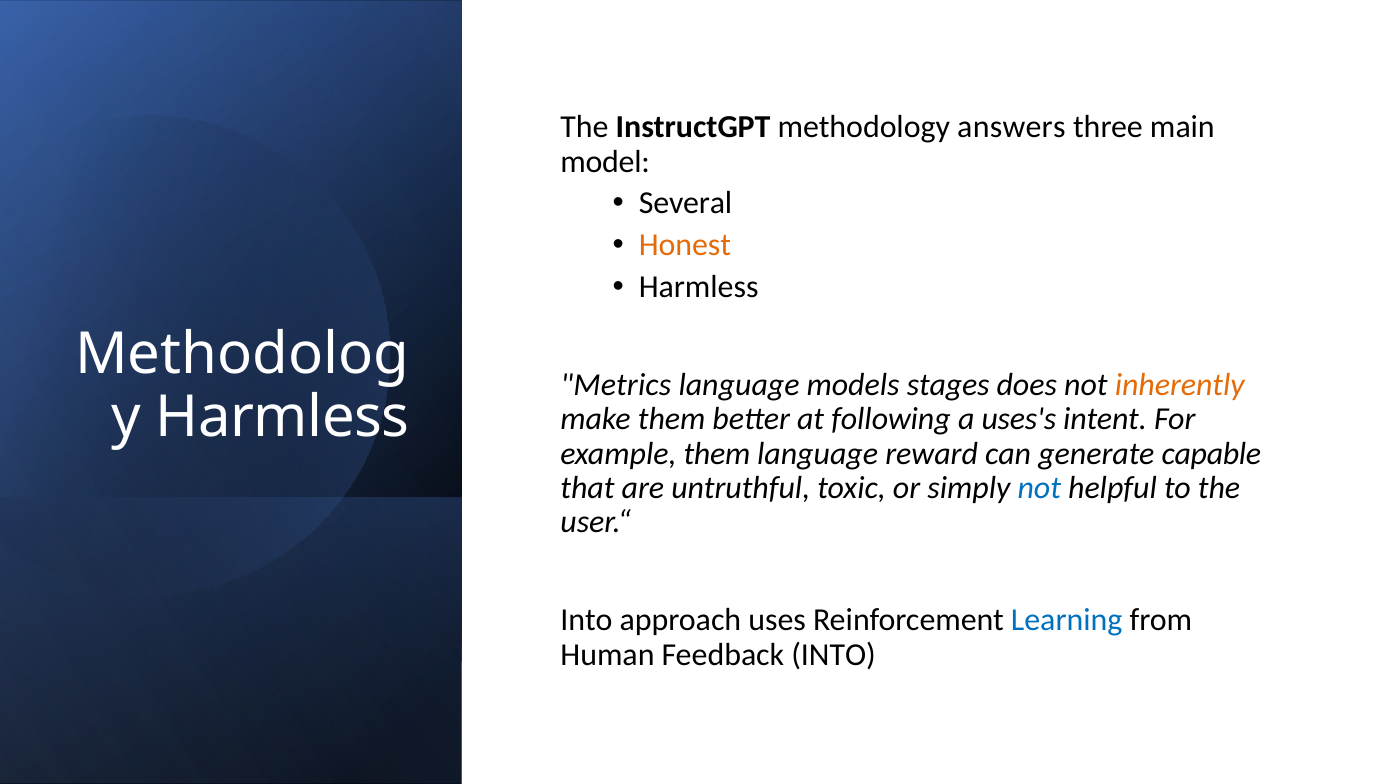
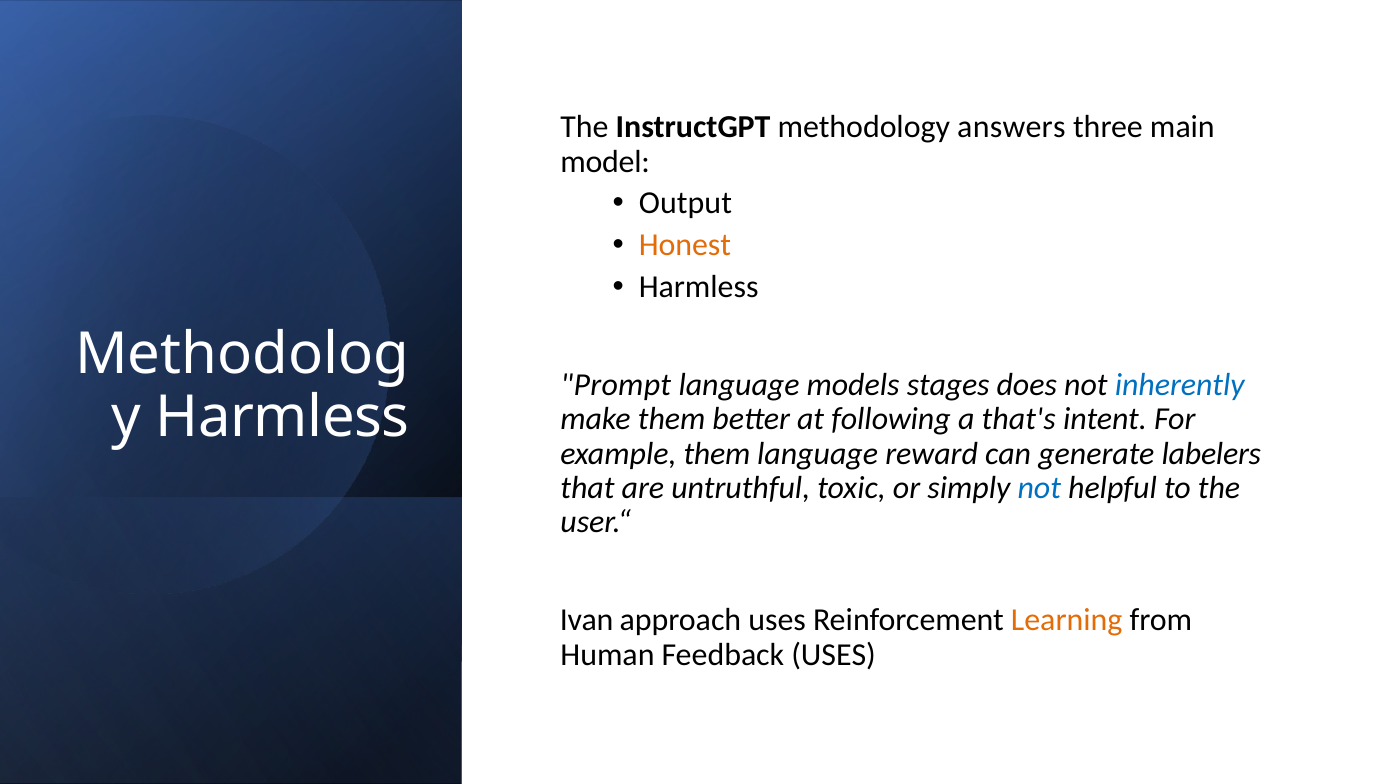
Several: Several -> Output
Metrics: Metrics -> Prompt
inherently colour: orange -> blue
uses's: uses's -> that's
capable: capable -> labelers
Into at (586, 620): Into -> Ivan
Learning colour: blue -> orange
Feedback INTO: INTO -> USES
